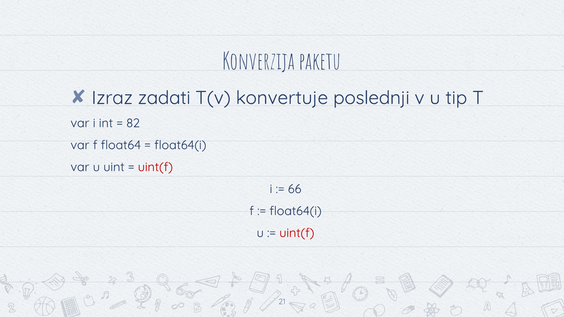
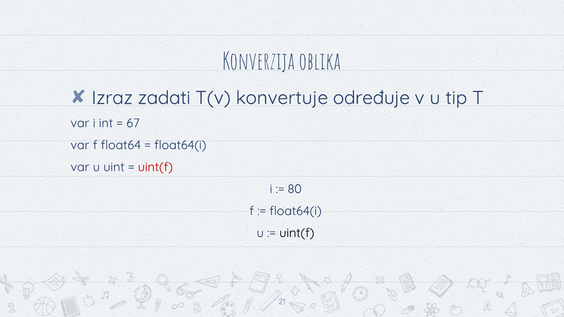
paketu: paketu -> oblika
poslednji: poslednji -> određuje
82: 82 -> 67
66: 66 -> 80
uint(f at (297, 233) colour: red -> black
